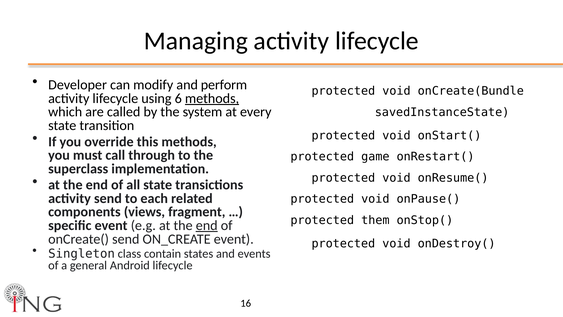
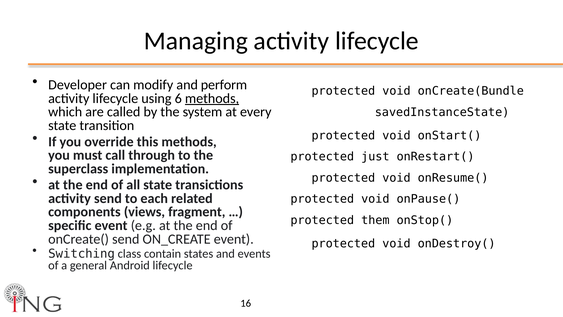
game: game -> just
end at (207, 225) underline: present -> none
Singleton: Singleton -> Switching
